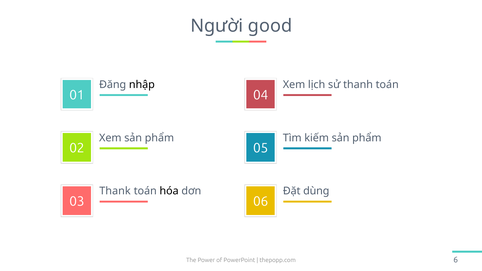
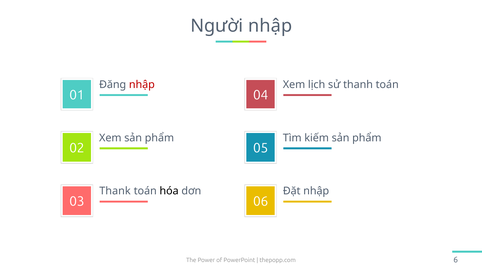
Người good: good -> nhập
nhập at (142, 85) colour: black -> red
Đặt dùng: dùng -> nhập
